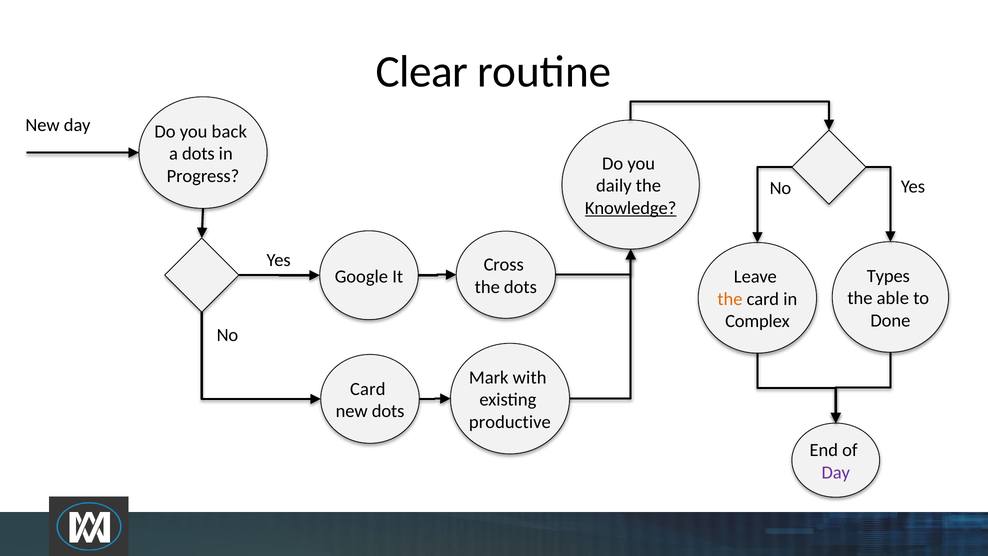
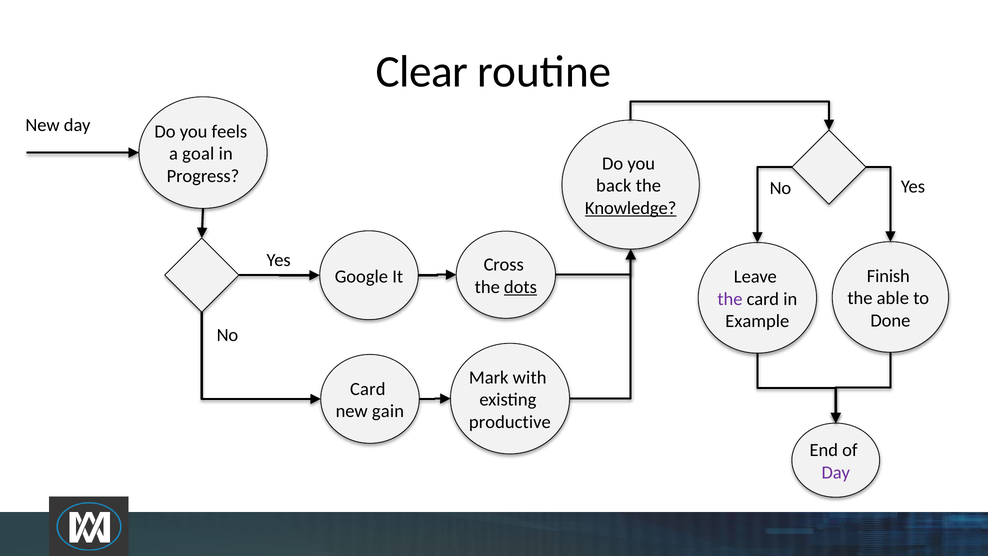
back: back -> feels
a dots: dots -> goal
daily: daily -> back
Types: Types -> Finish
dots at (520, 287) underline: none -> present
the at (730, 299) colour: orange -> purple
Complex: Complex -> Example
new dots: dots -> gain
